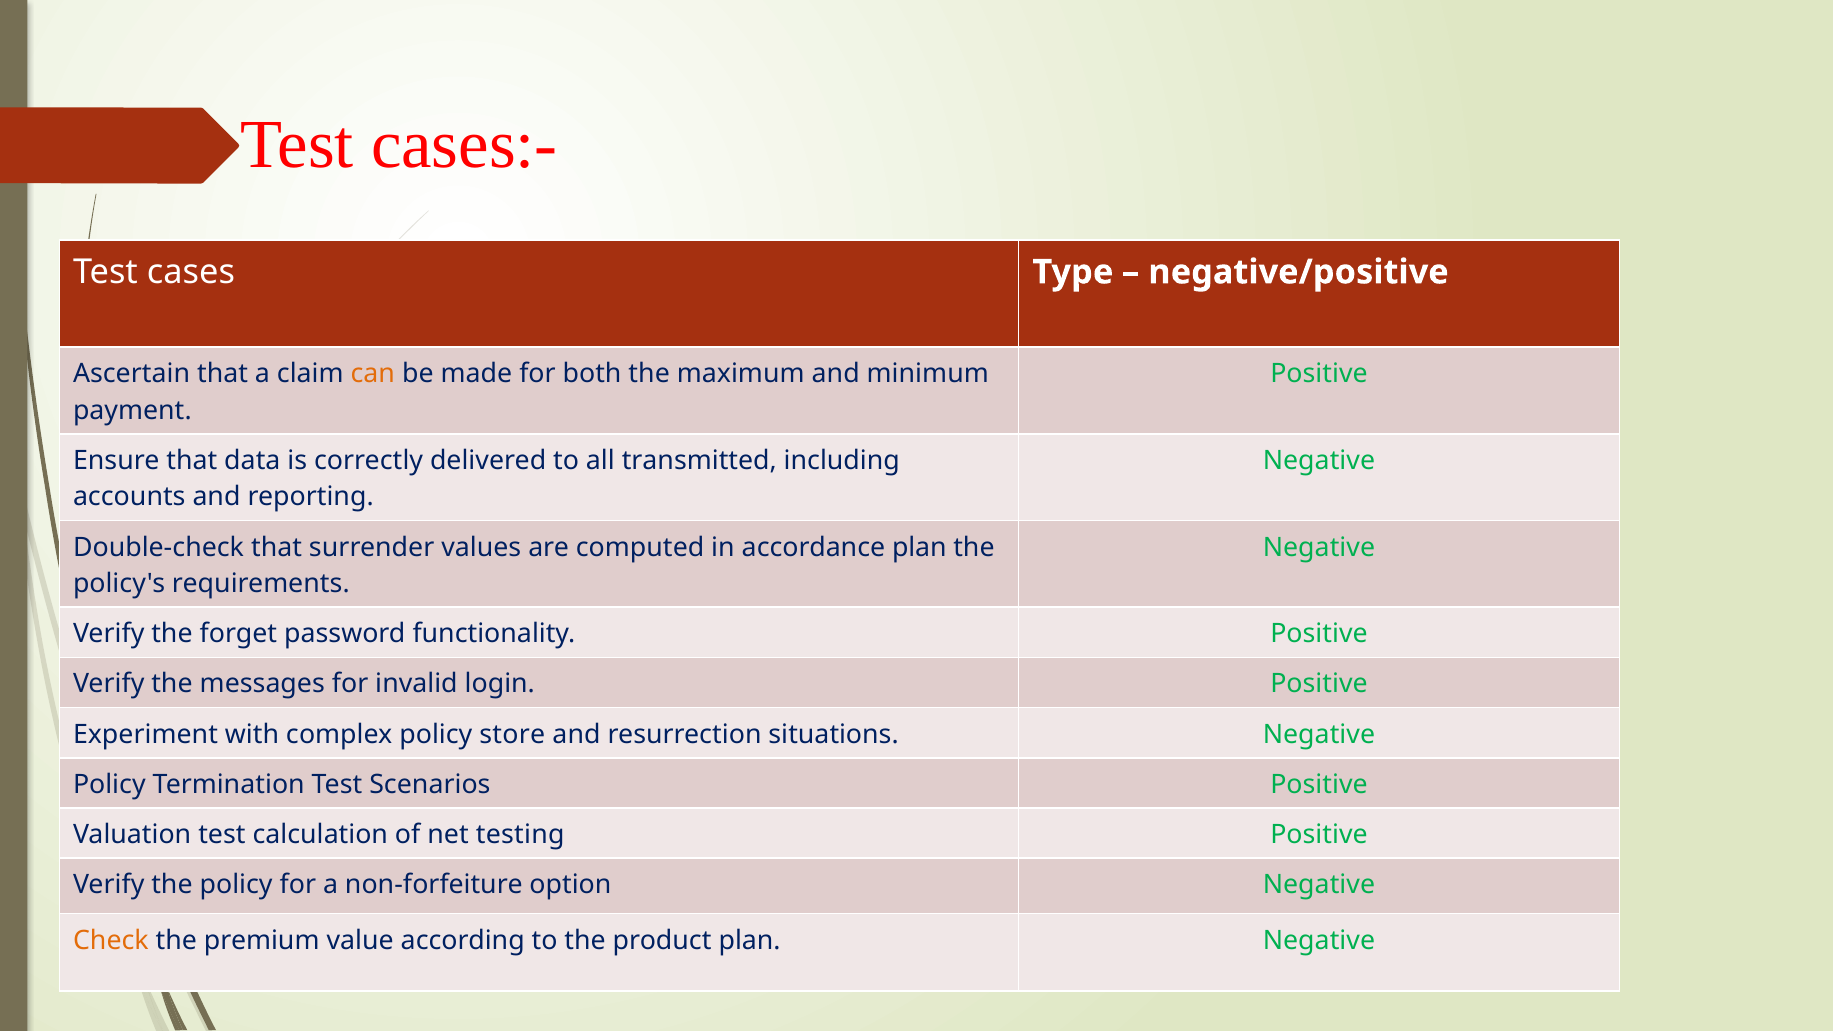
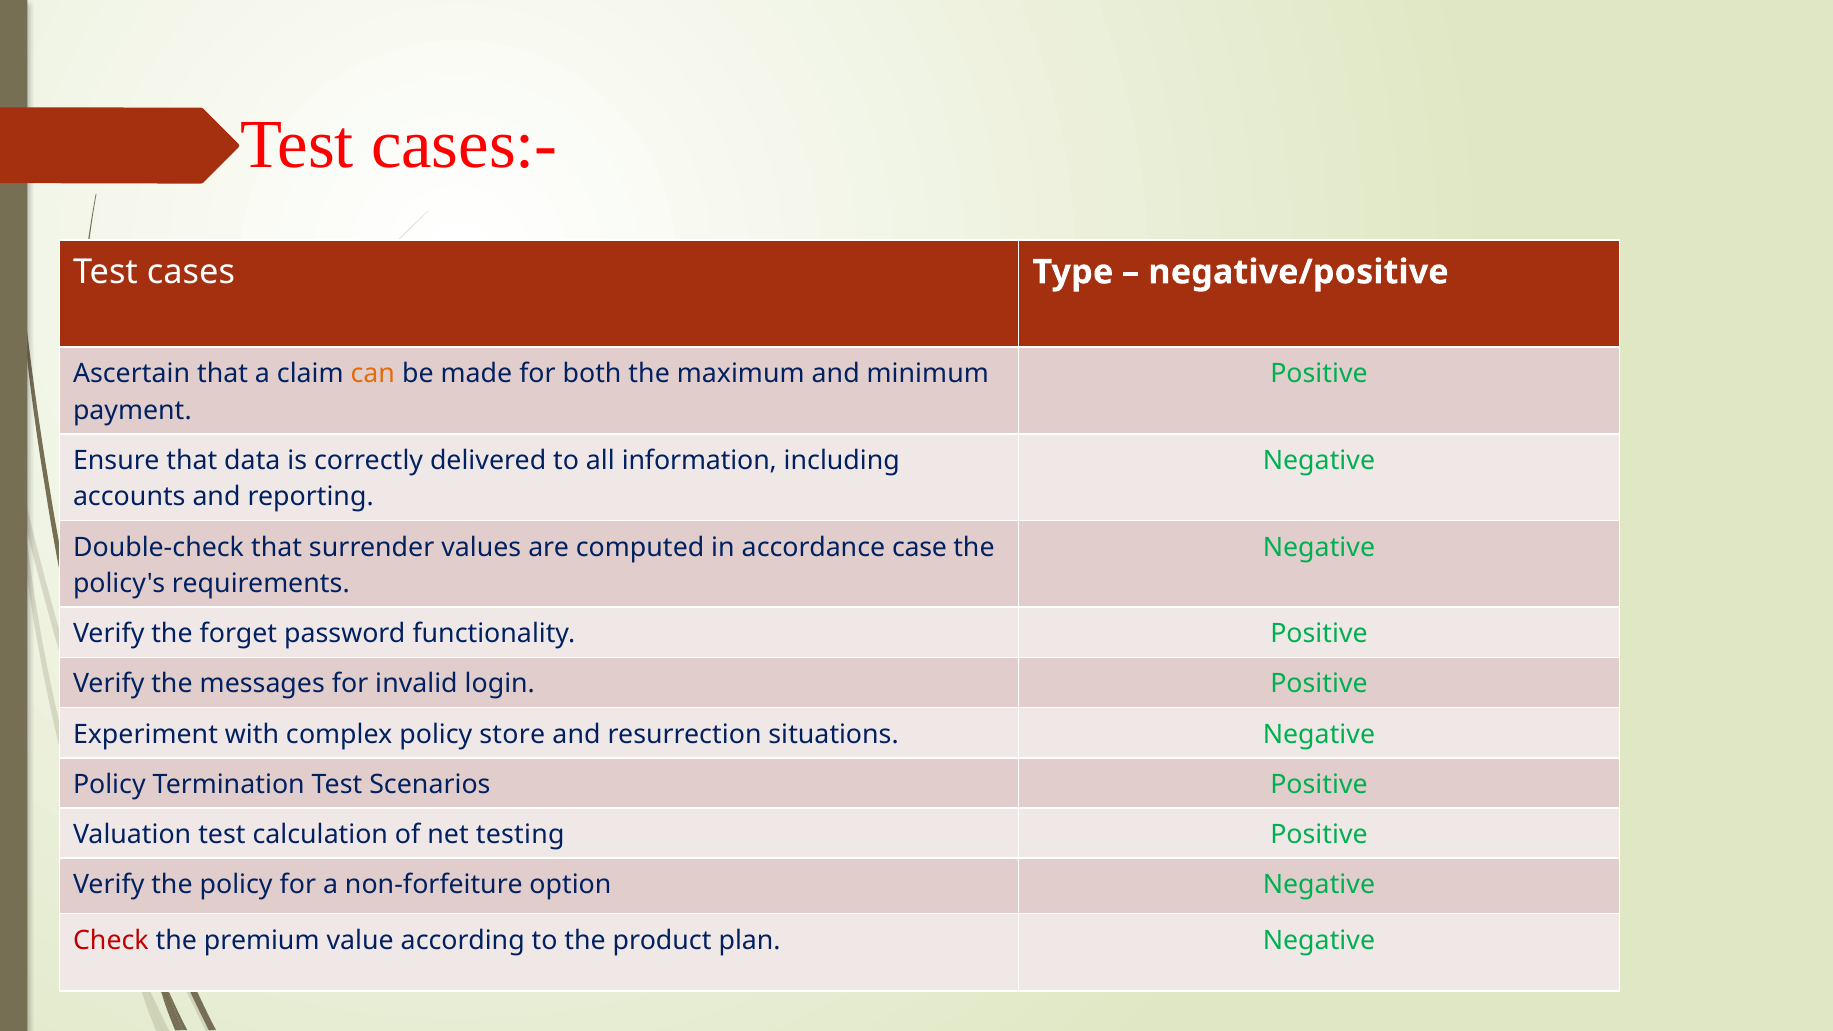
transmitted: transmitted -> information
accordance plan: plan -> case
Check colour: orange -> red
